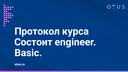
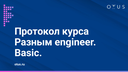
Состоит: Состоит -> Разным
